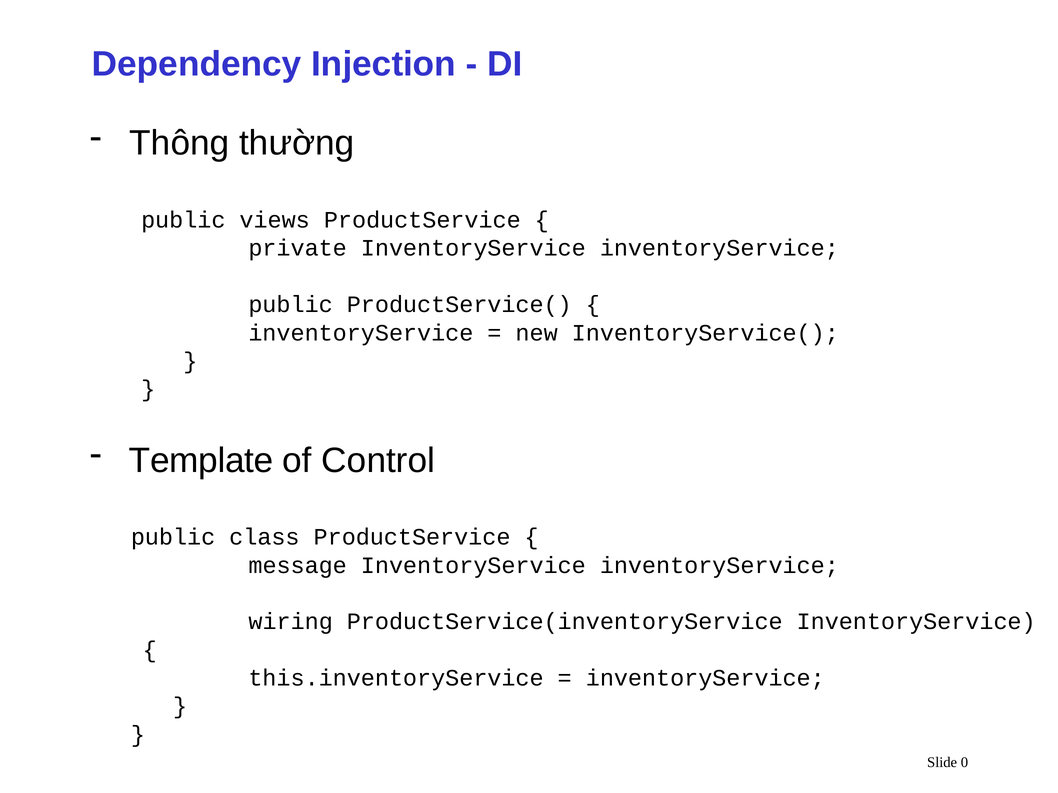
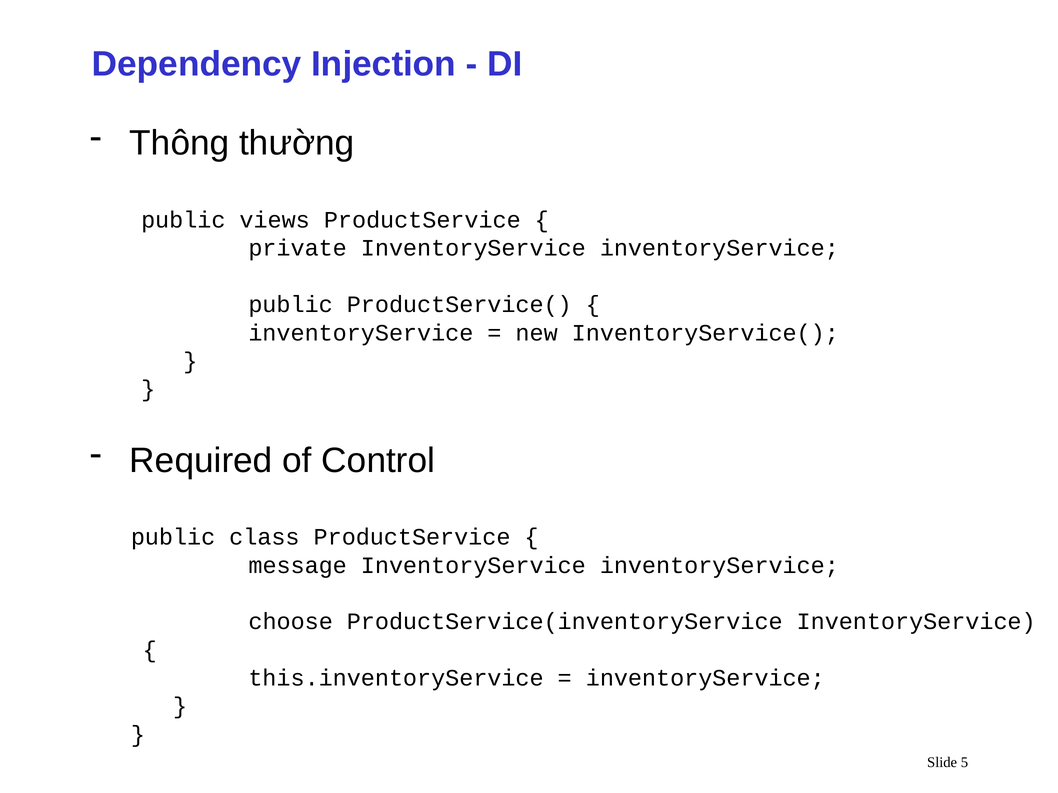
Template: Template -> Required
wiring: wiring -> choose
0: 0 -> 5
